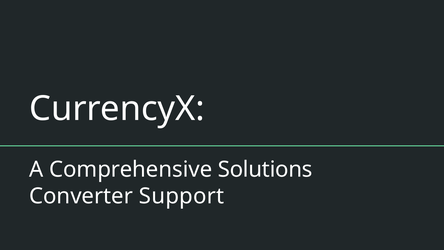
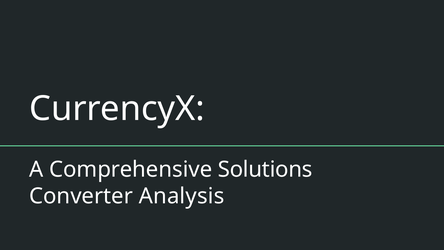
Support: Support -> Analysis
